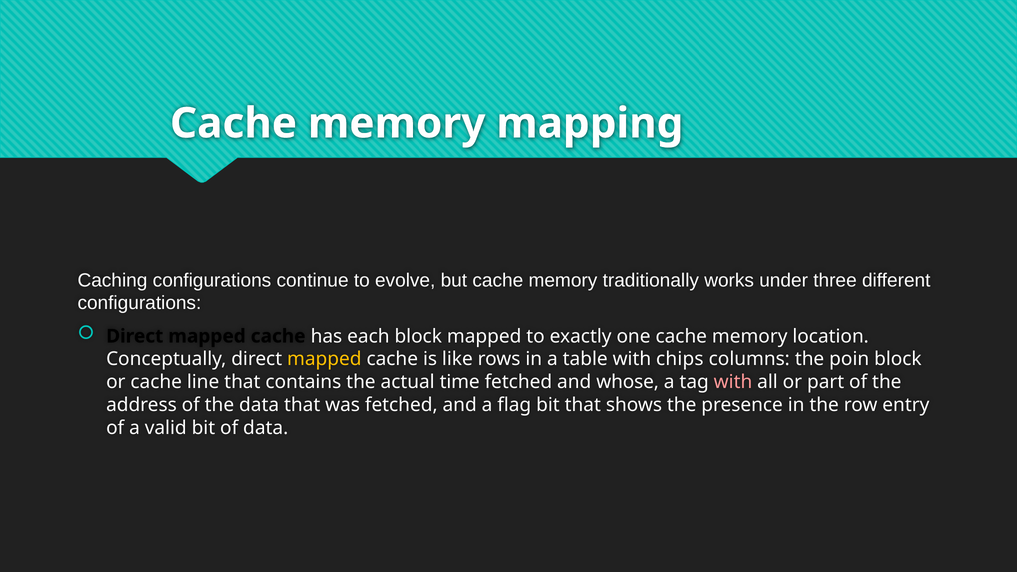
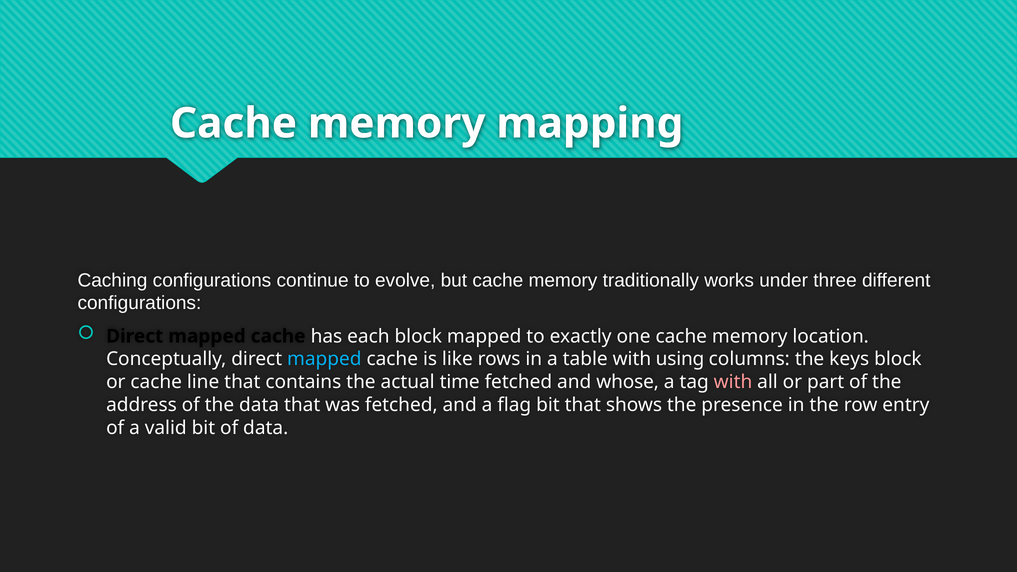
mapped at (324, 359) colour: yellow -> light blue
chips: chips -> using
poin: poin -> keys
